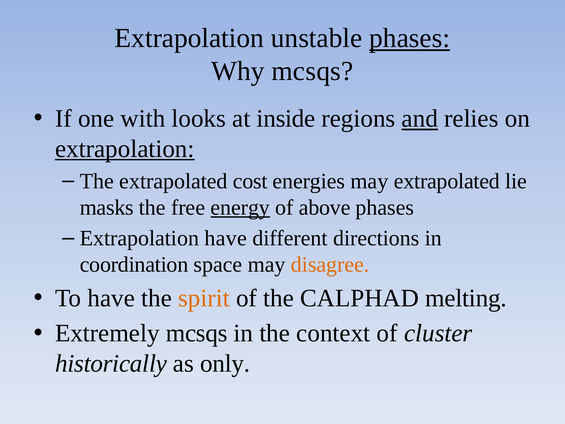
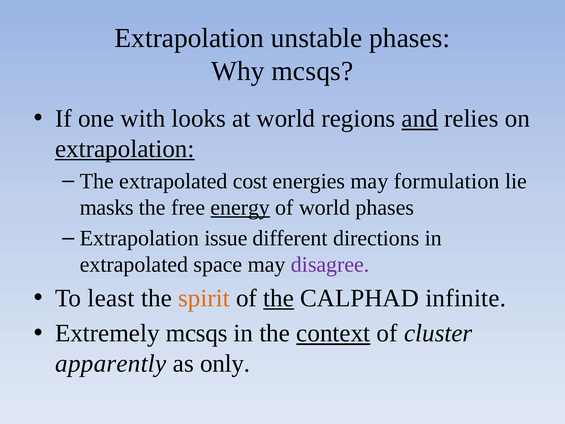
phases at (410, 38) underline: present -> none
at inside: inside -> world
may extrapolated: extrapolated -> formulation
of above: above -> world
Extrapolation have: have -> issue
coordination at (134, 264): coordination -> extrapolated
disagree colour: orange -> purple
To have: have -> least
the at (279, 298) underline: none -> present
melting: melting -> infinite
context underline: none -> present
historically: historically -> apparently
